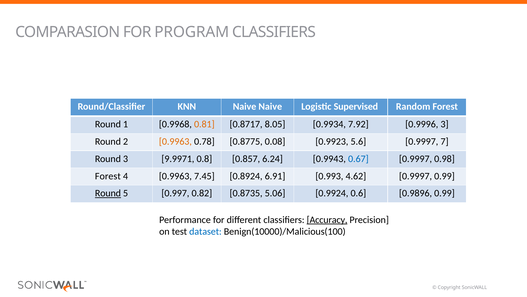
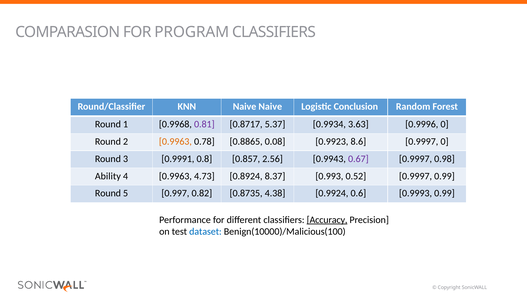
Supervised: Supervised -> Conclusion
0.81 colour: orange -> purple
8.05: 8.05 -> 5.37
7.92: 7.92 -> 3.63
0.9996 3: 3 -> 0
0.8775: 0.8775 -> 0.8865
5.6: 5.6 -> 8.6
0.9997 7: 7 -> 0
9.9971: 9.9971 -> 0.9991
6.24: 6.24 -> 2.56
0.67 colour: blue -> purple
Forest at (108, 176): Forest -> Ability
7.45: 7.45 -> 4.73
6.91: 6.91 -> 8.37
4.62: 4.62 -> 0.52
Round at (108, 193) underline: present -> none
5.06: 5.06 -> 4.38
0.9896: 0.9896 -> 0.9993
